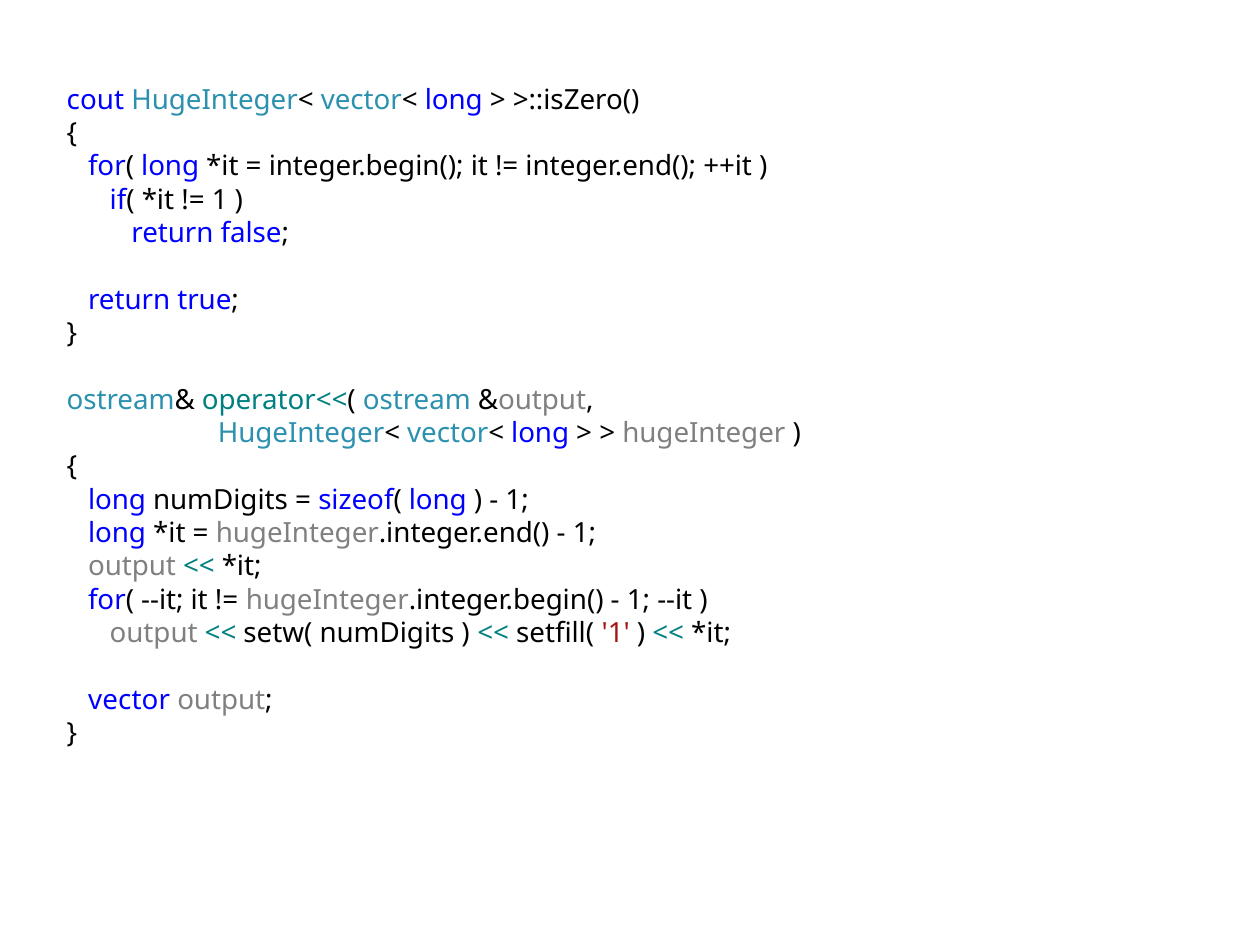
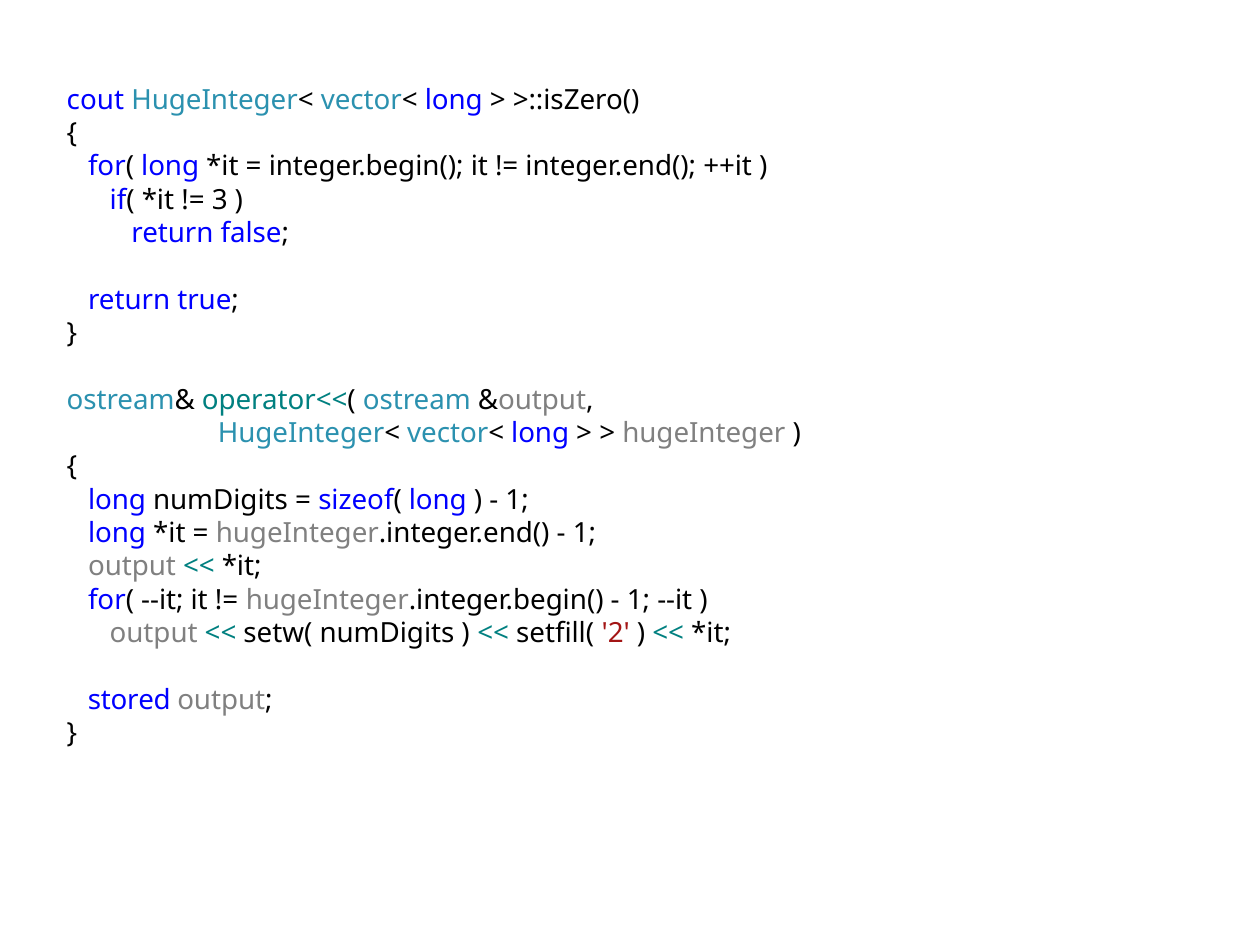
1 at (220, 200): 1 -> 3
setfill( 1: 1 -> 2
vector: vector -> stored
